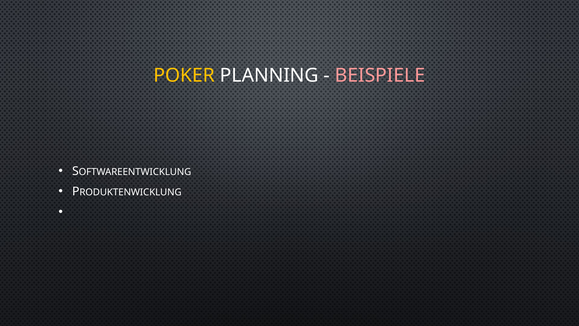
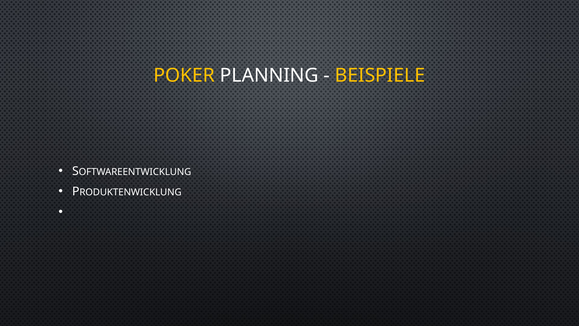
BEISPIELE colour: pink -> yellow
